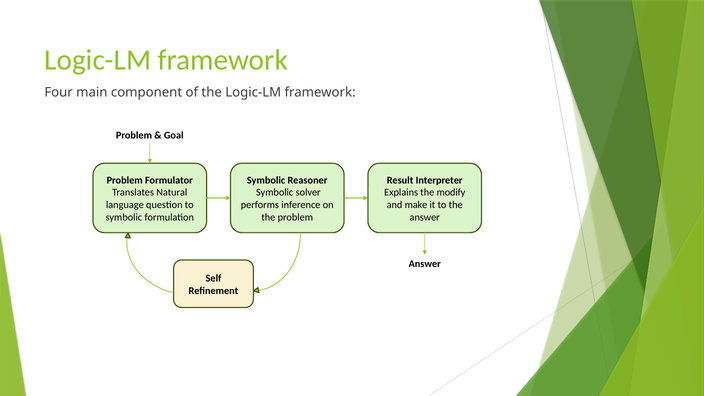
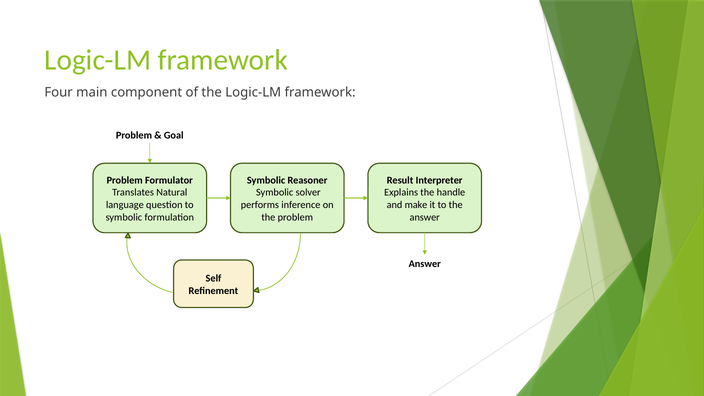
modify: modify -> handle
